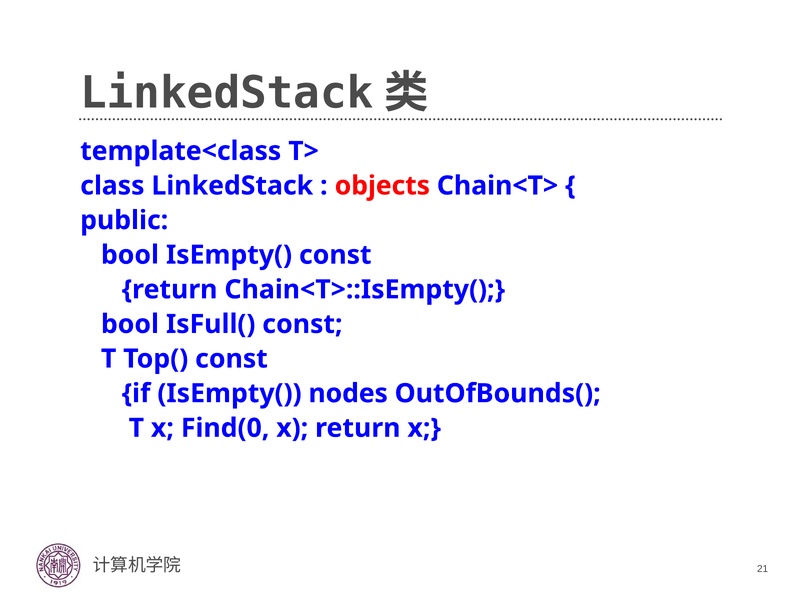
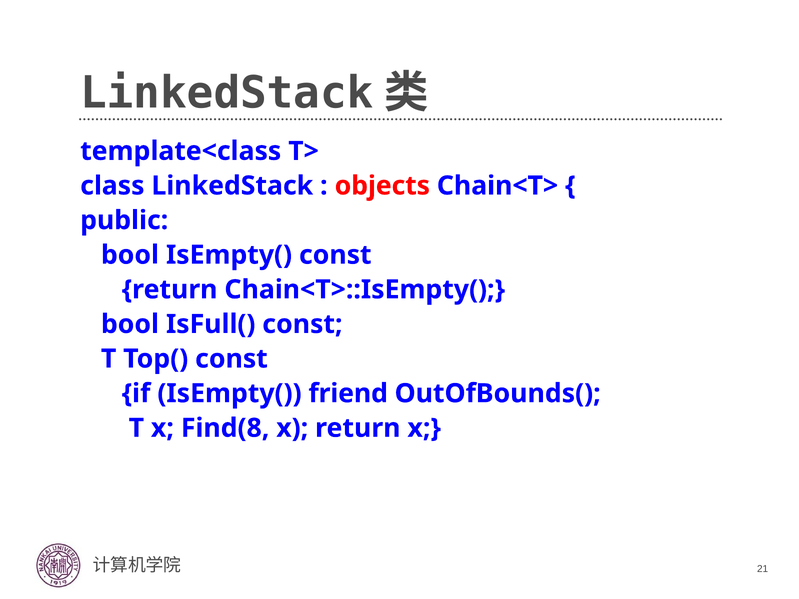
nodes: nodes -> friend
Find(0: Find(0 -> Find(8
